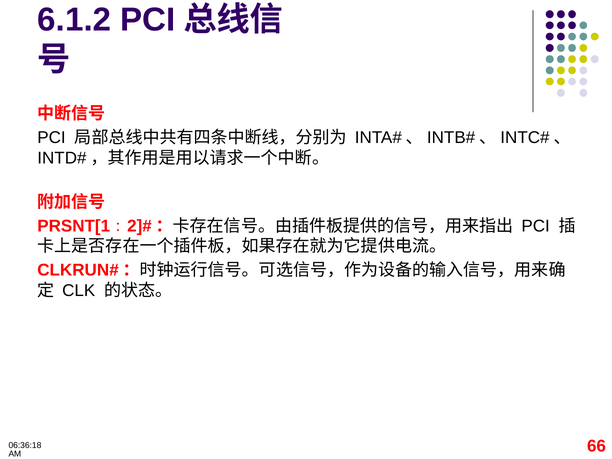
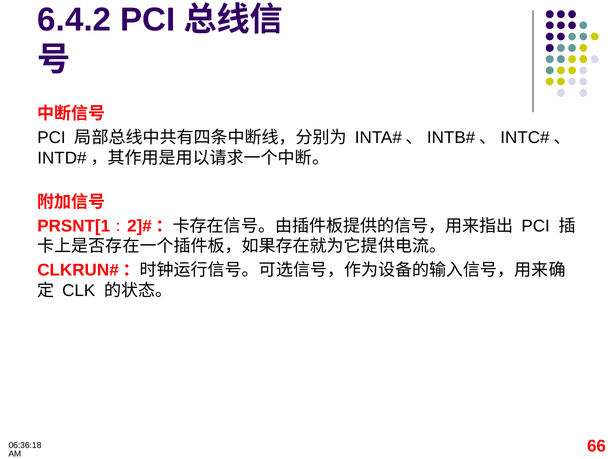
6.1.2: 6.1.2 -> 6.4.2
